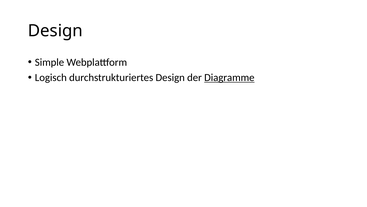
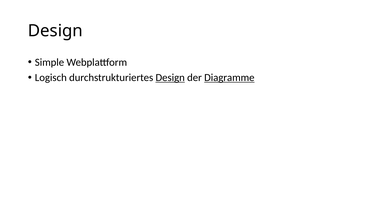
Design at (170, 77) underline: none -> present
